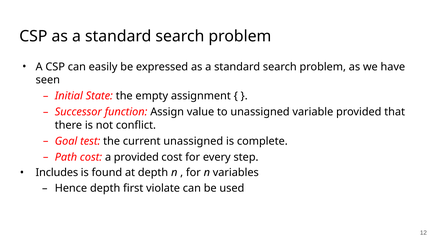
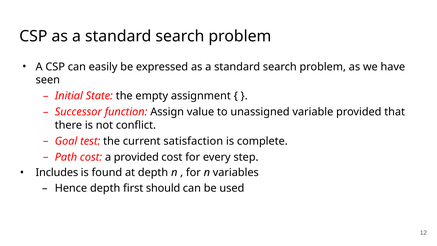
current unassigned: unassigned -> satisfaction
violate: violate -> should
